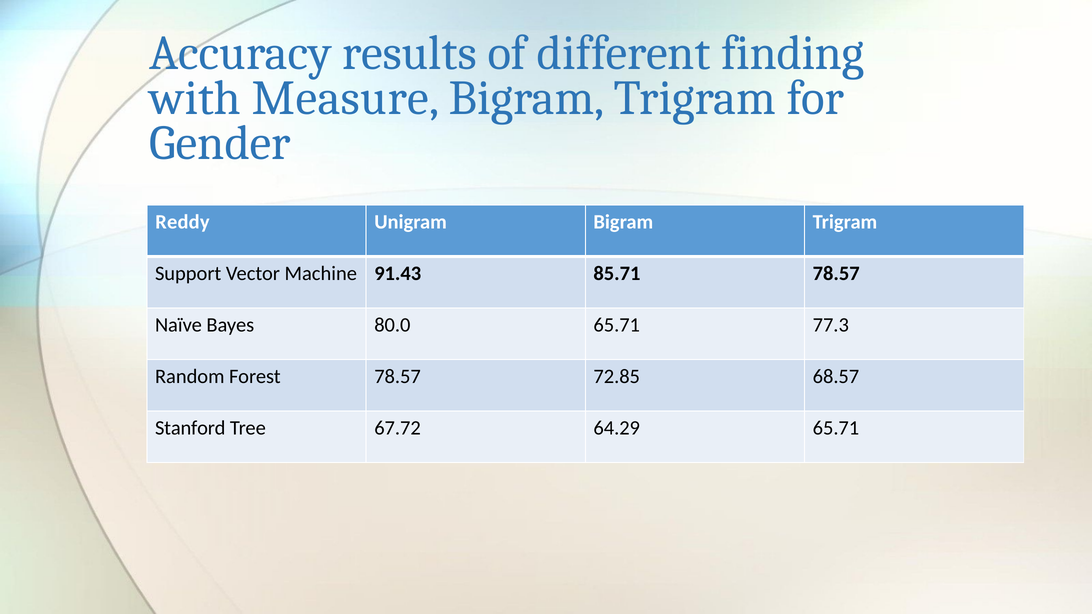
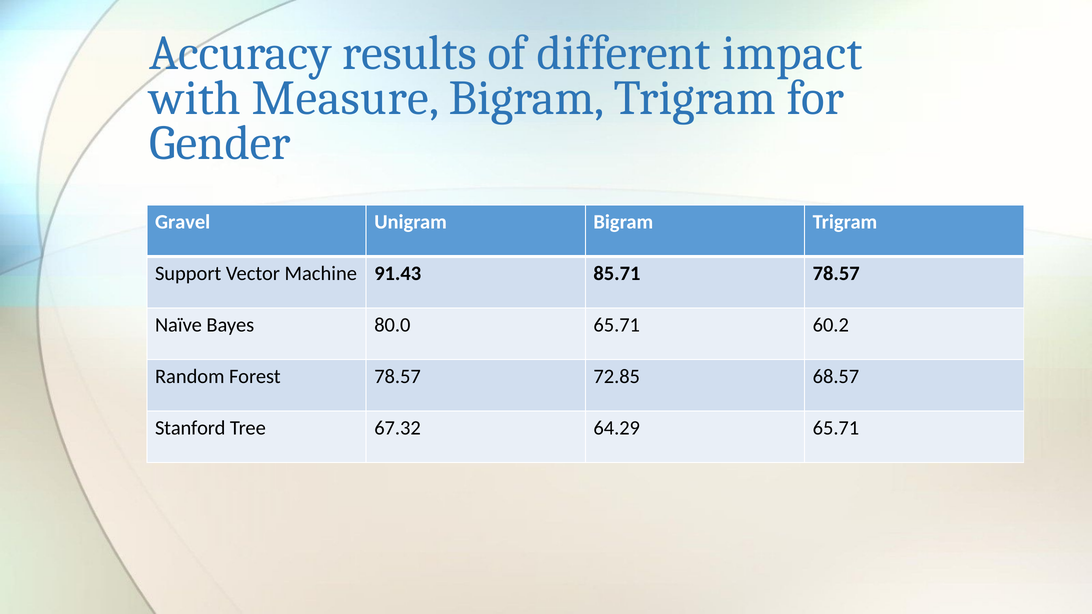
finding: finding -> impact
Reddy: Reddy -> Gravel
77.3: 77.3 -> 60.2
67.72: 67.72 -> 67.32
